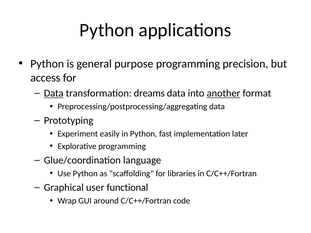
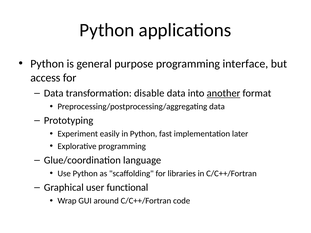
precision: precision -> interface
Data at (54, 93) underline: present -> none
dreams: dreams -> disable
